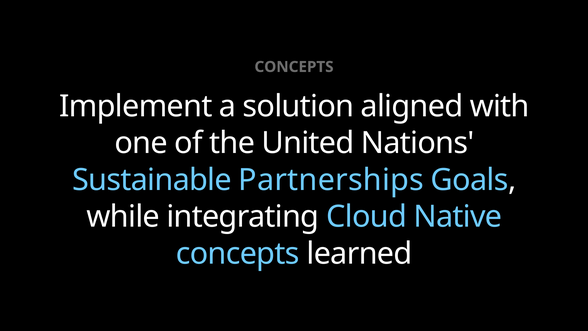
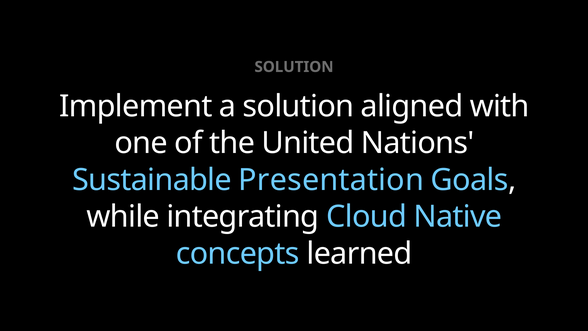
CONCEPTS at (294, 67): CONCEPTS -> SOLUTION
Partnerships: Partnerships -> Presentation
